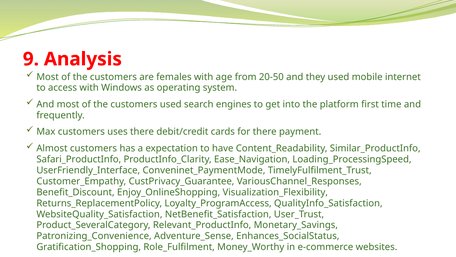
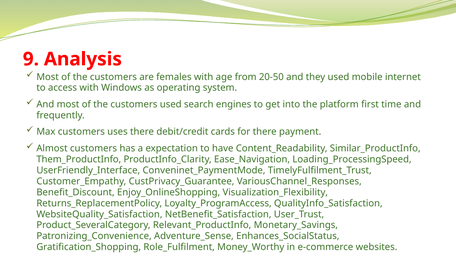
Safari_ProductInfo: Safari_ProductInfo -> Them_ProductInfo
